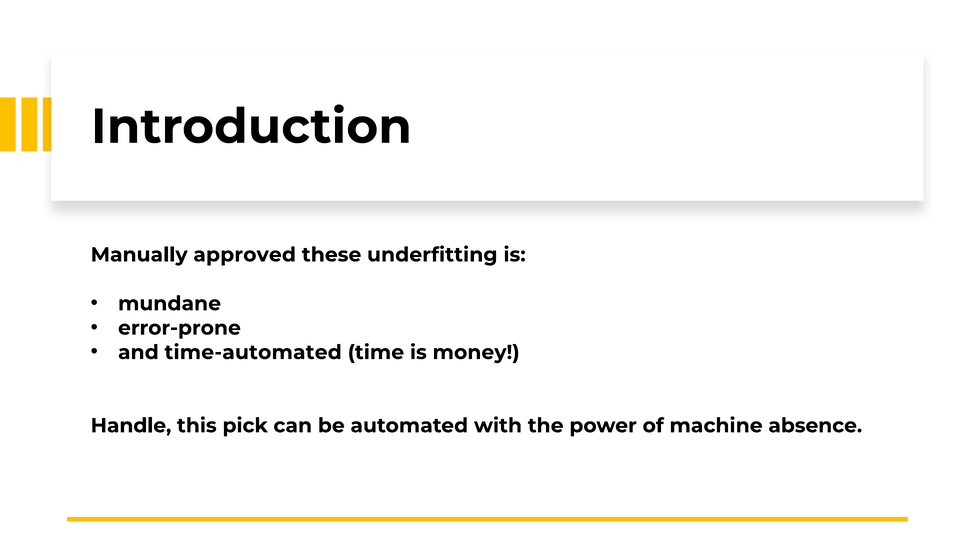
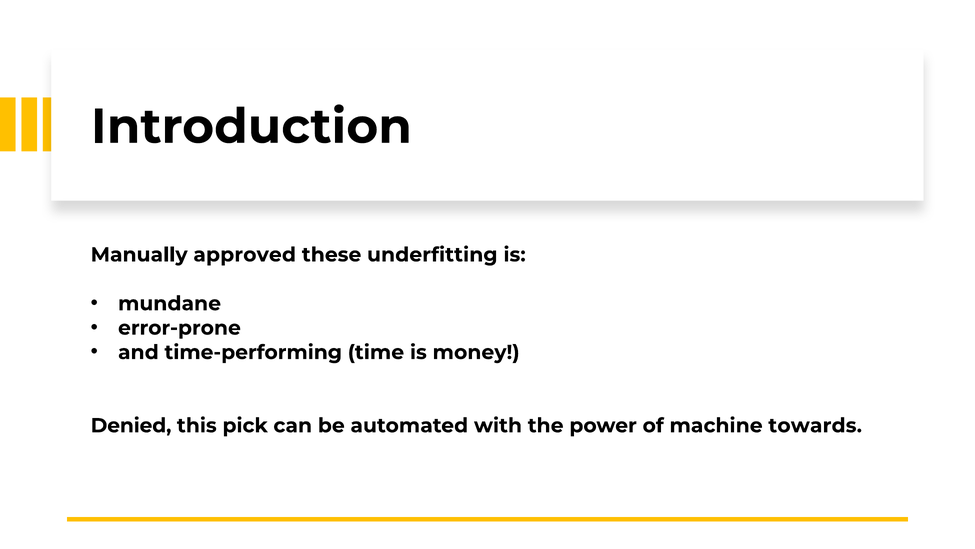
time-automated: time-automated -> time-performing
Handle: Handle -> Denied
absence: absence -> towards
